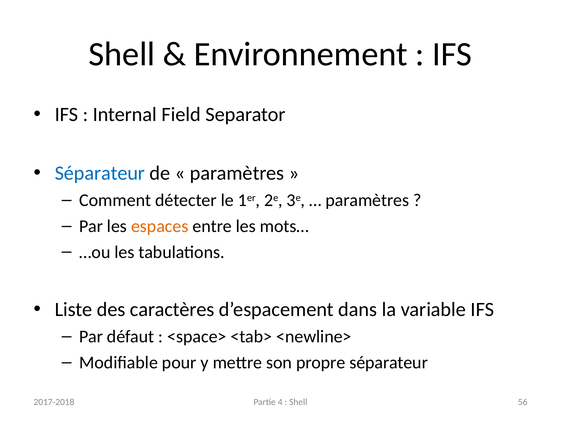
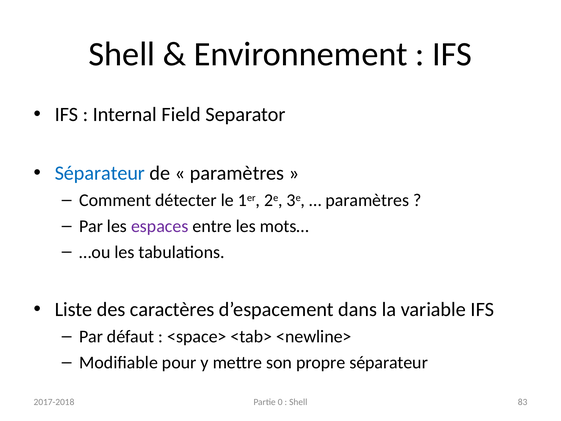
espaces colour: orange -> purple
4: 4 -> 0
56: 56 -> 83
